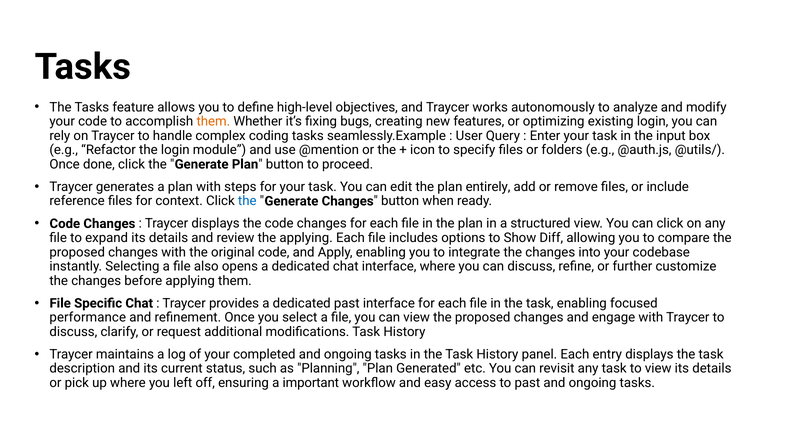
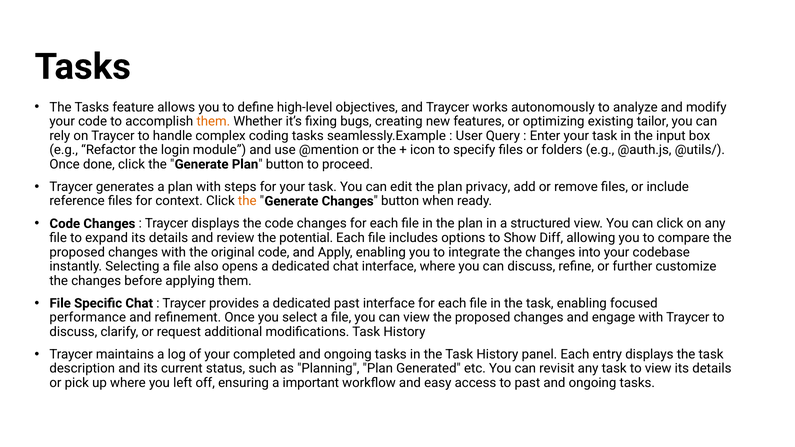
existing login: login -> tailor
entirely: entirely -> privacy
the at (247, 201) colour: blue -> orange
the applying: applying -> potential
